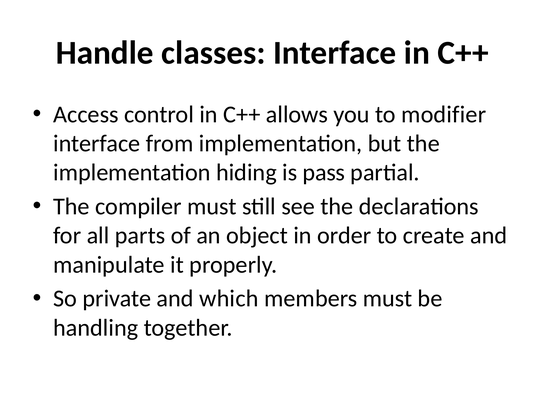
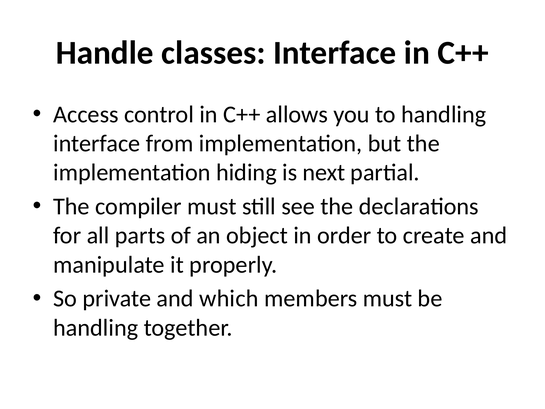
to modifier: modifier -> handling
pass: pass -> next
